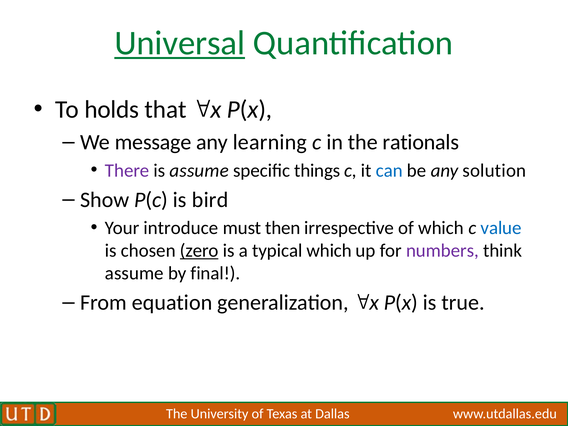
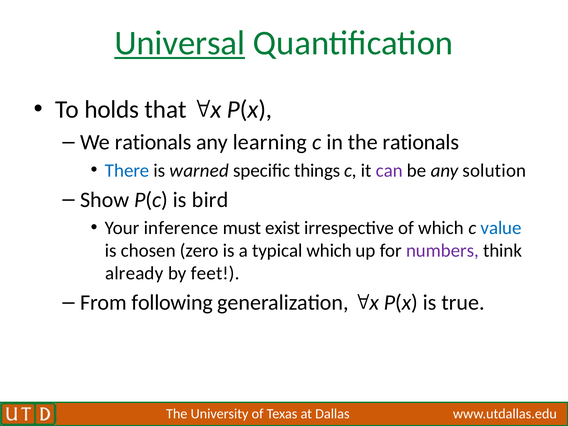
We message: message -> rationals
There colour: purple -> blue
is assume: assume -> warned
can colour: blue -> purple
introduce: introduce -> inference
then: then -> exist
zero underline: present -> none
assume at (134, 273): assume -> already
final: final -> feet
equation: equation -> following
